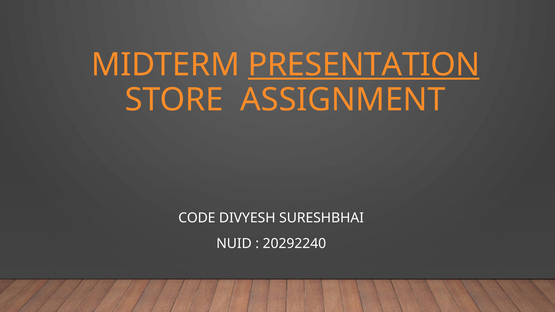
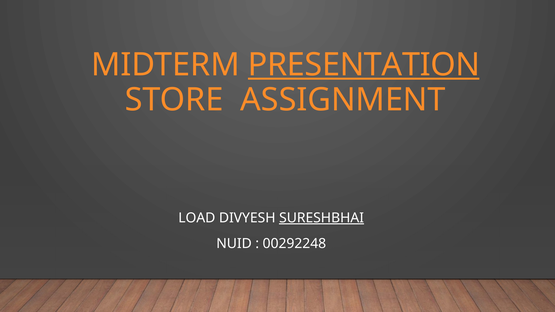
CODE: CODE -> LOAD
SURESHBHAI underline: none -> present
20292240: 20292240 -> 00292248
